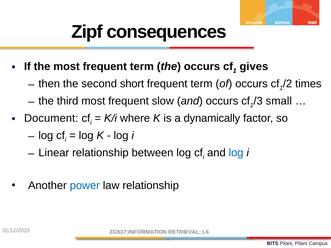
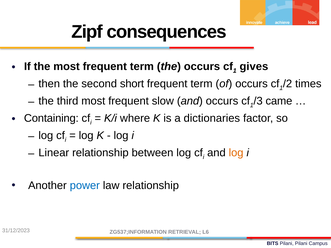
small: small -> came
Document: Document -> Containing
dynamically: dynamically -> dictionaries
log at (236, 153) colour: blue -> orange
